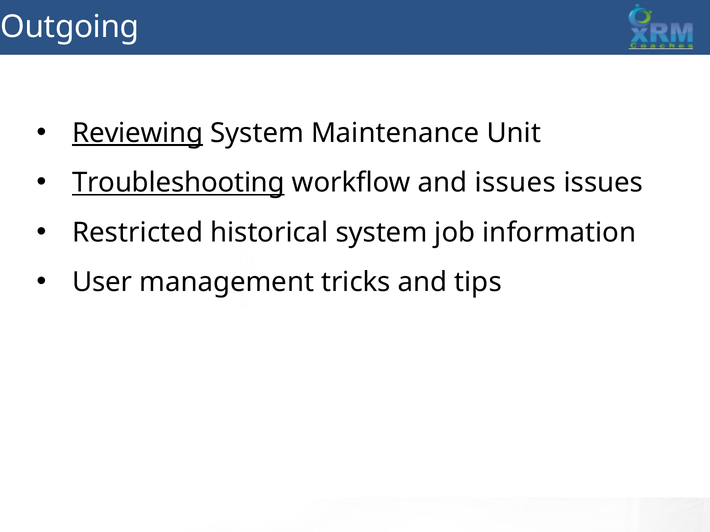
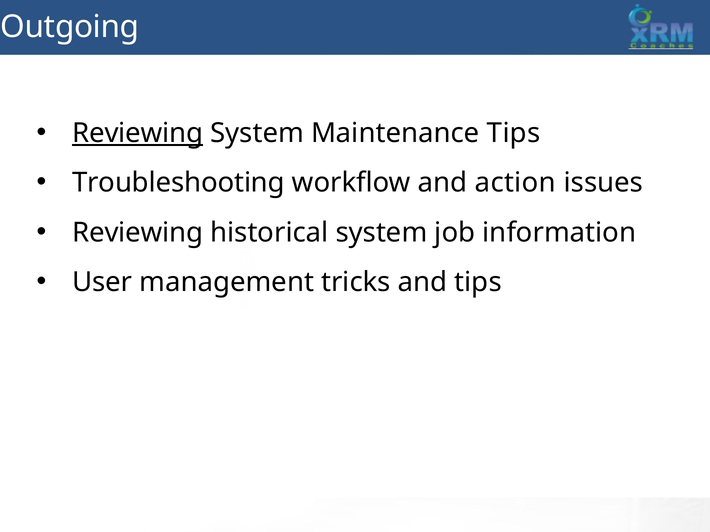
Maintenance Unit: Unit -> Tips
Troubleshooting underline: present -> none
and issues: issues -> action
Restricted at (138, 233): Restricted -> Reviewing
